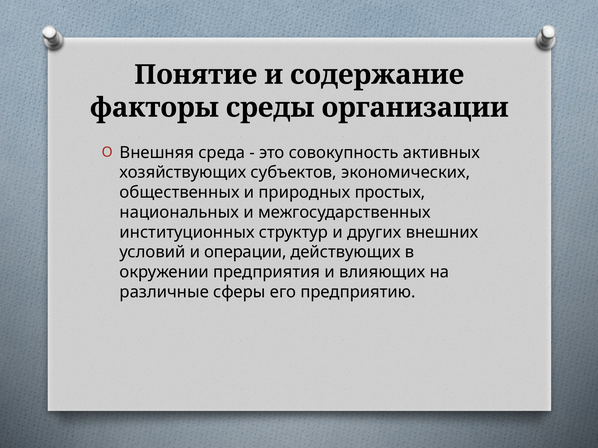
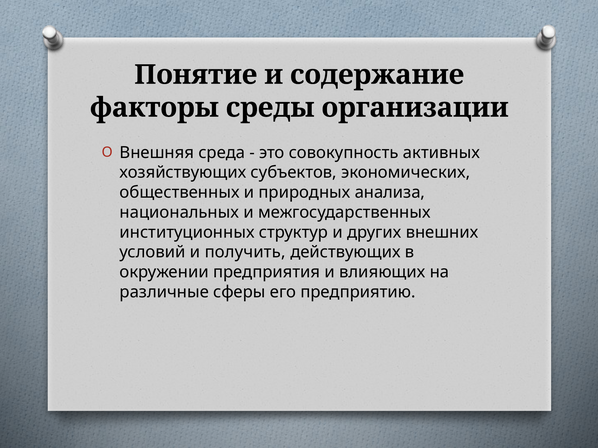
простых: простых -> анализа
операции: операции -> получить
